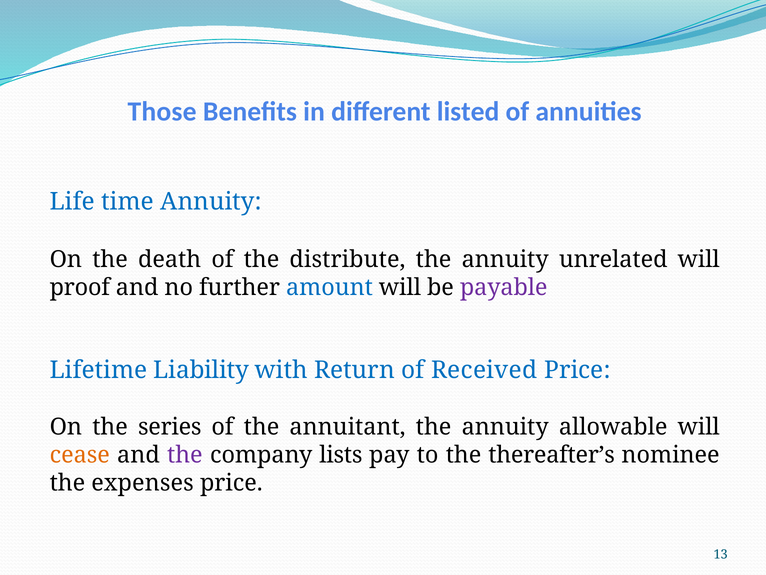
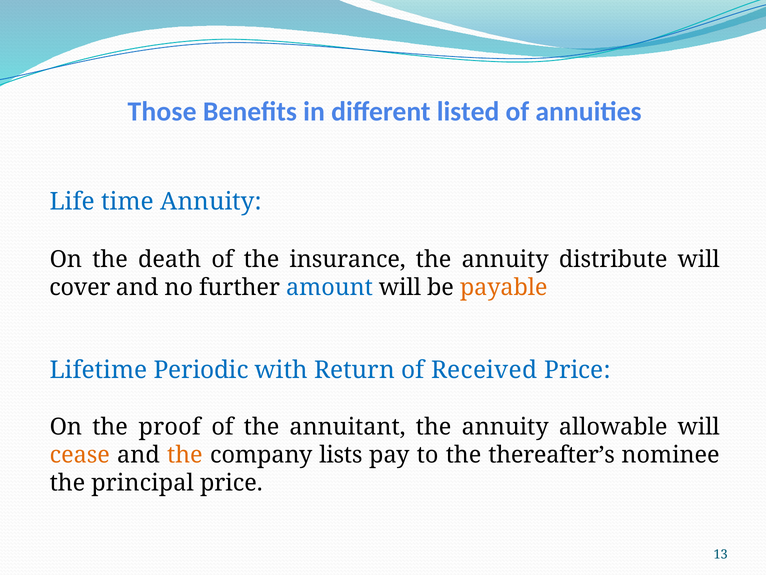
distribute: distribute -> insurance
unrelated: unrelated -> distribute
proof: proof -> cover
payable colour: purple -> orange
Liability: Liability -> Periodic
series: series -> proof
the at (185, 455) colour: purple -> orange
expenses: expenses -> principal
